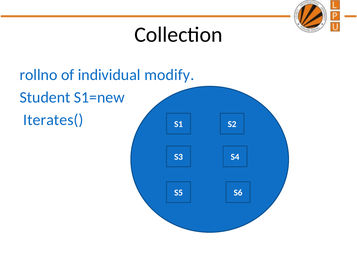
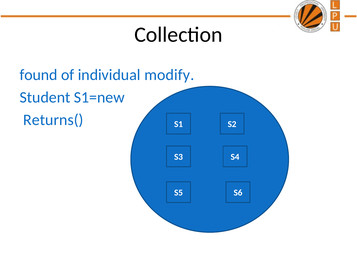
rollno: rollno -> found
Iterates(: Iterates( -> Returns(
